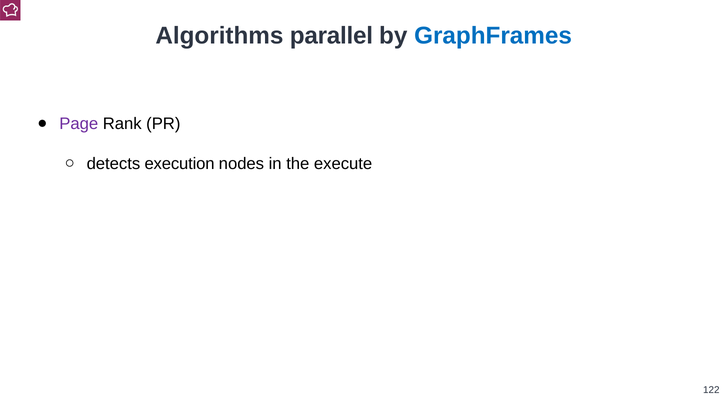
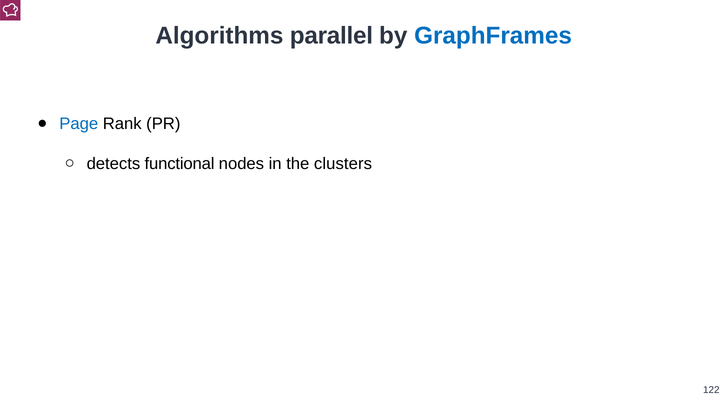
Page colour: purple -> blue
execution: execution -> functional
execute: execute -> clusters
